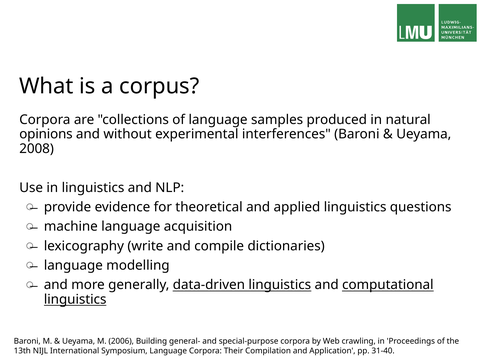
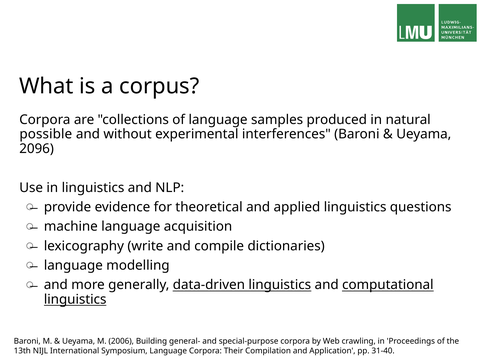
opinions: opinions -> possible
2008: 2008 -> 2096
